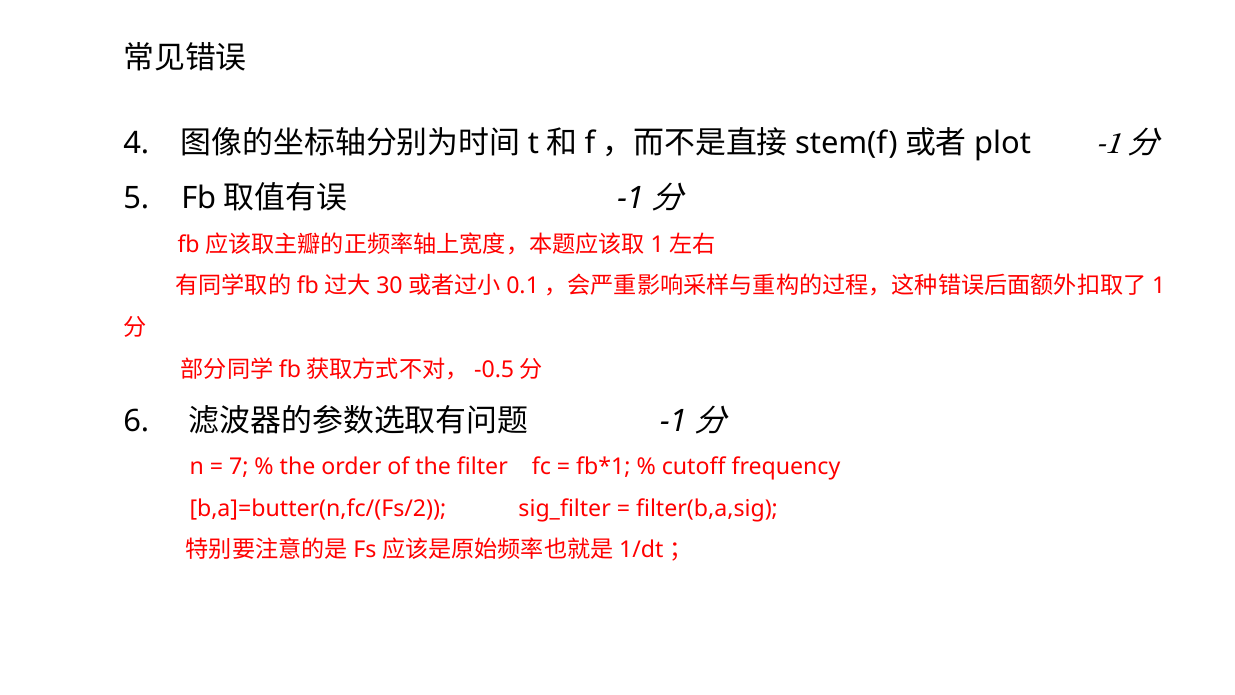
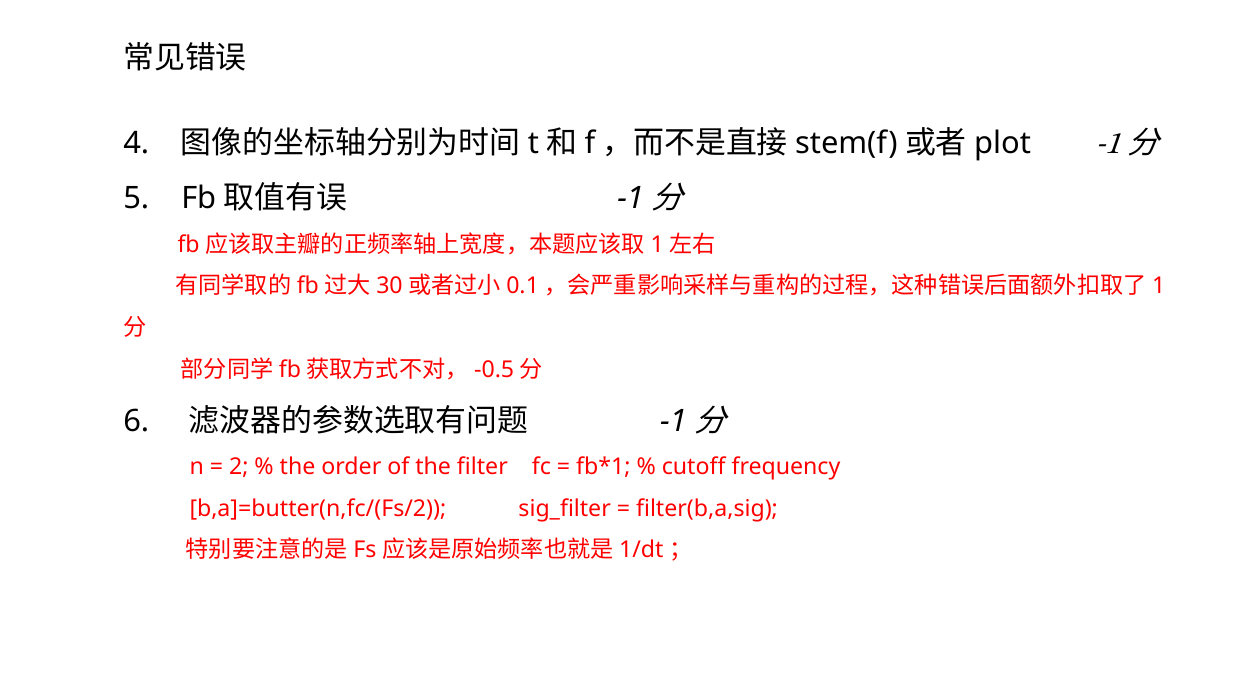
7: 7 -> 2
